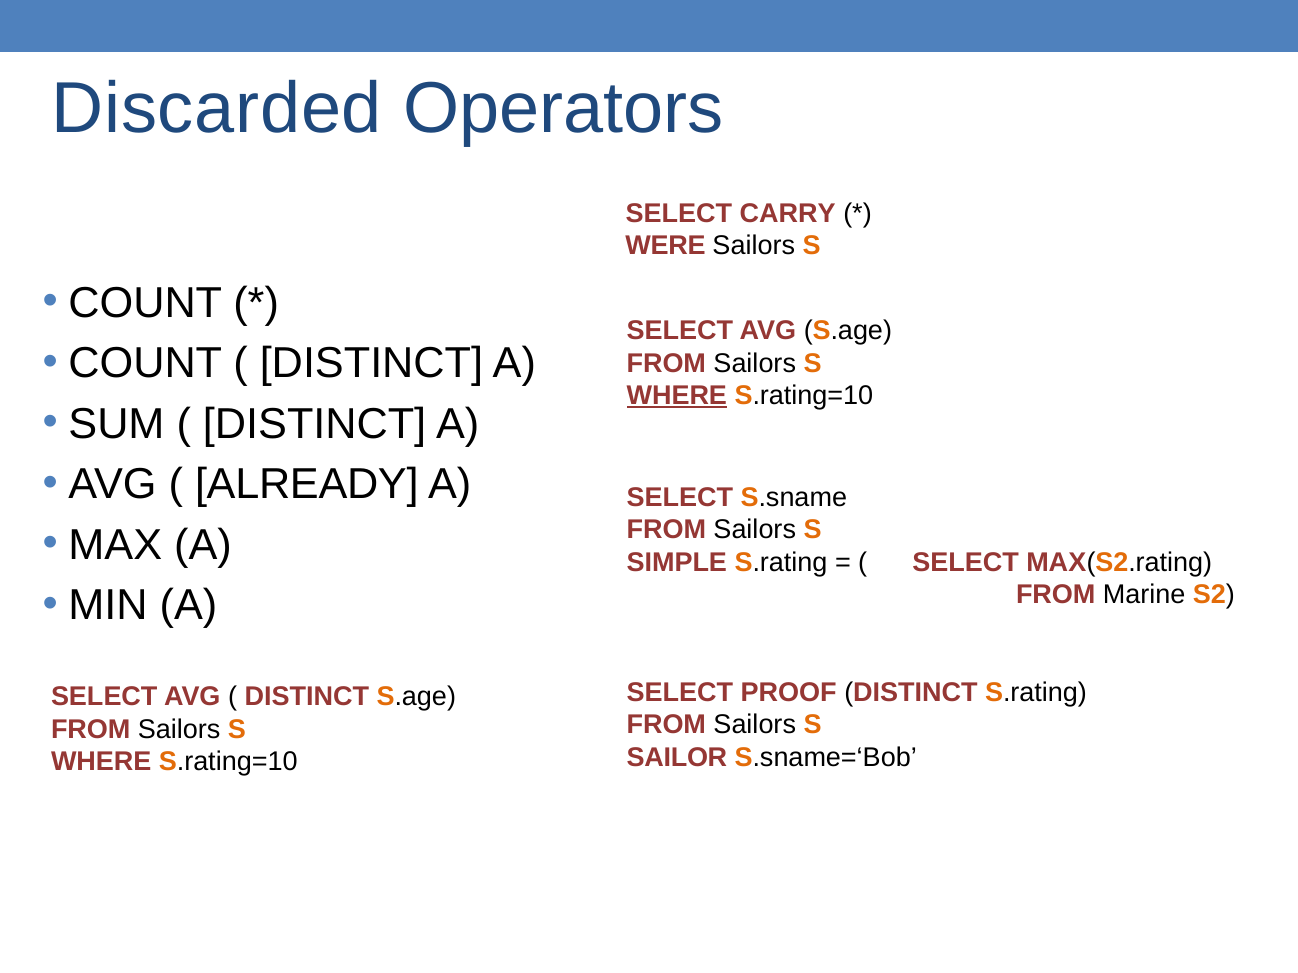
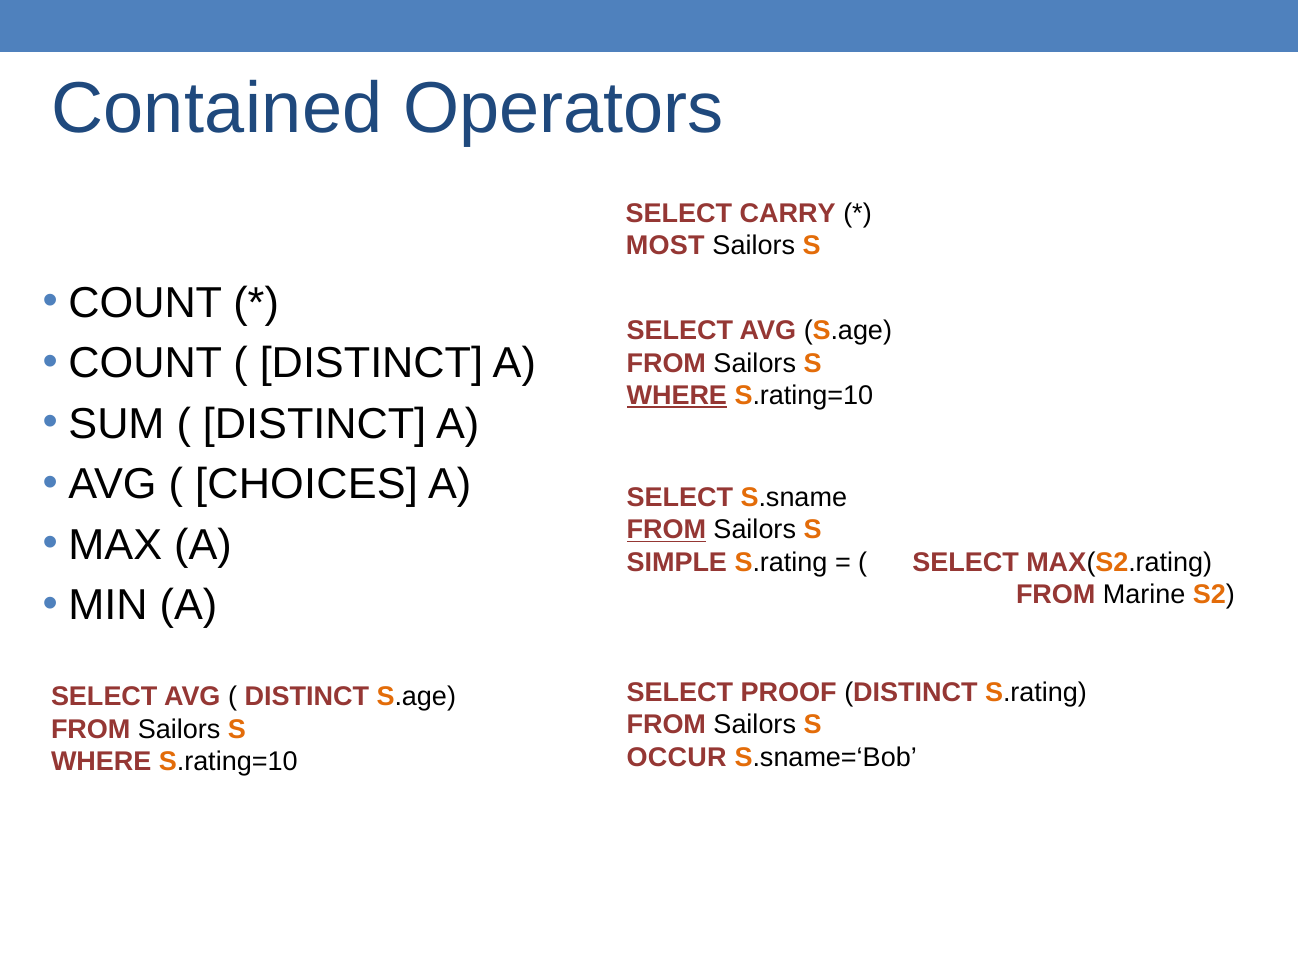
Discarded: Discarded -> Contained
WERE: WERE -> MOST
ALREADY: ALREADY -> CHOICES
FROM at (666, 530) underline: none -> present
SAILOR: SAILOR -> OCCUR
